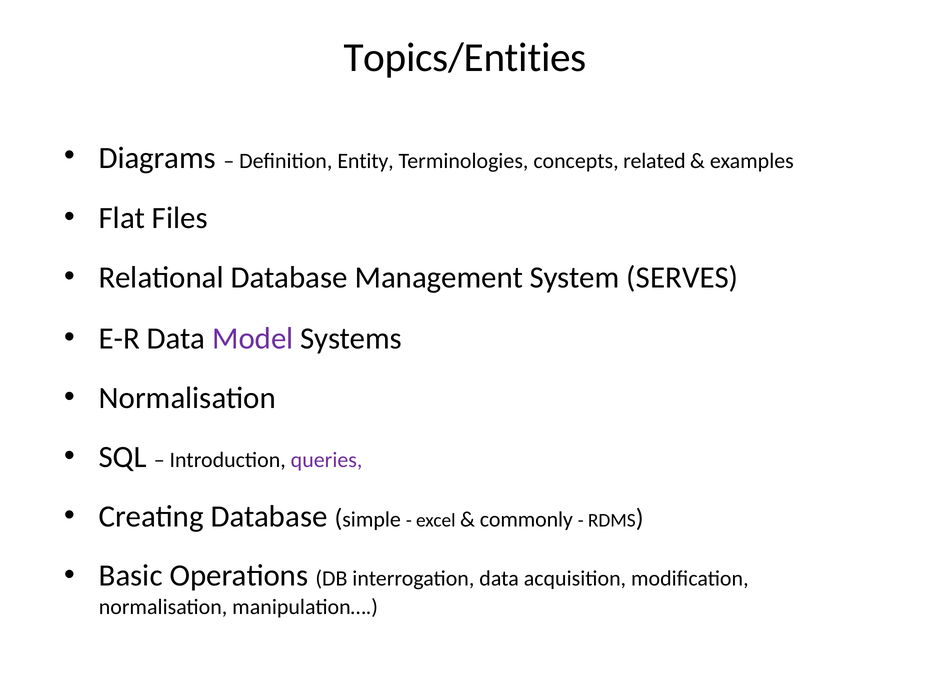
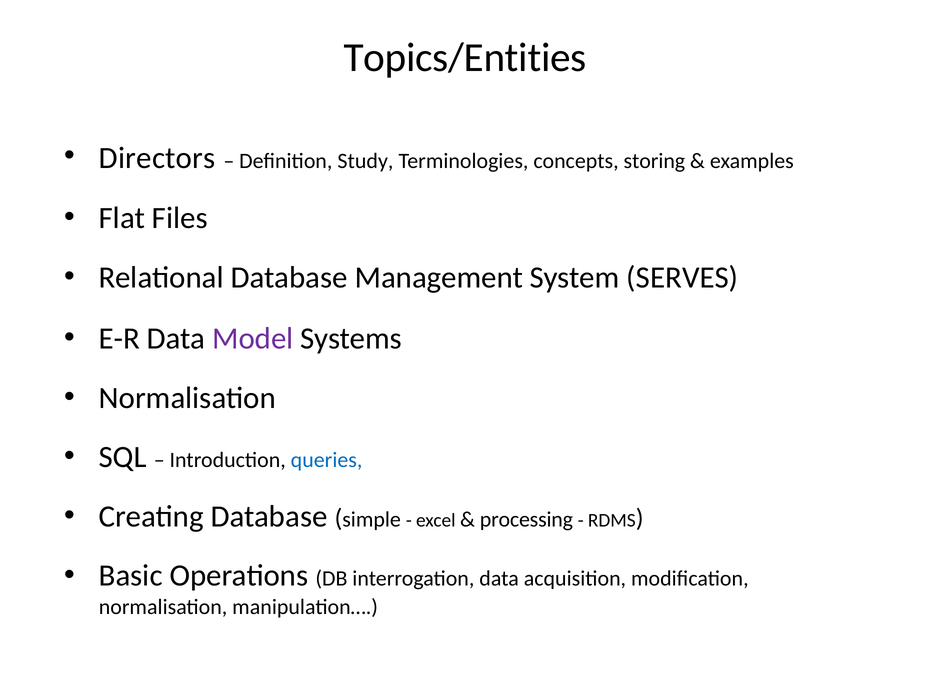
Diagrams: Diagrams -> Directors
Entity: Entity -> Study
related: related -> storing
queries colour: purple -> blue
commonly: commonly -> processing
